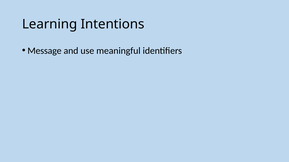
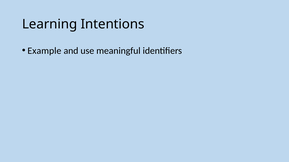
Message: Message -> Example
